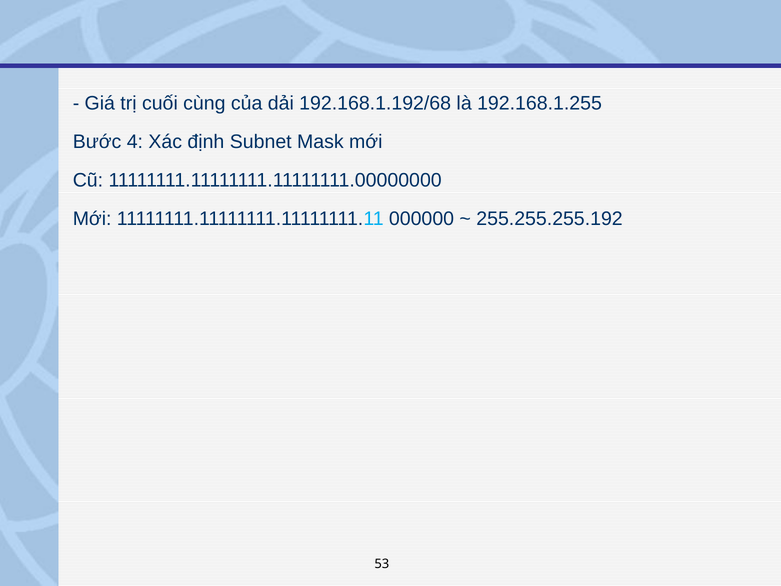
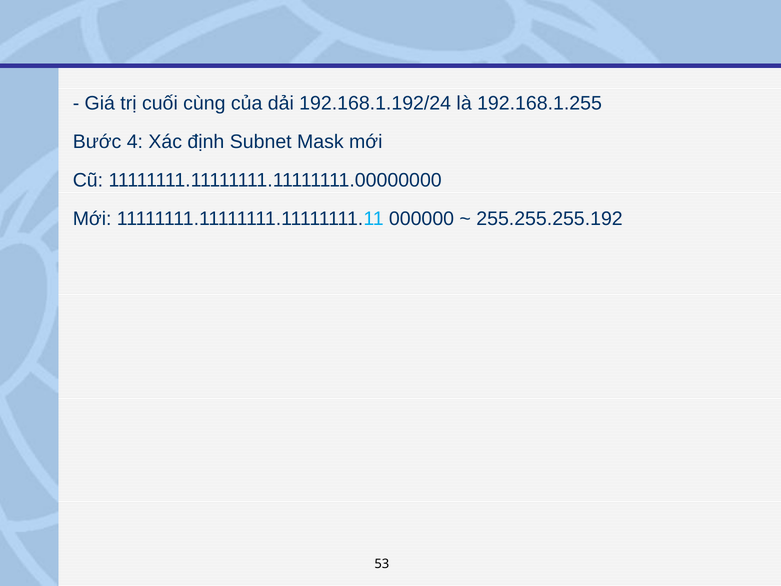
192.168.1.192/68: 192.168.1.192/68 -> 192.168.1.192/24
